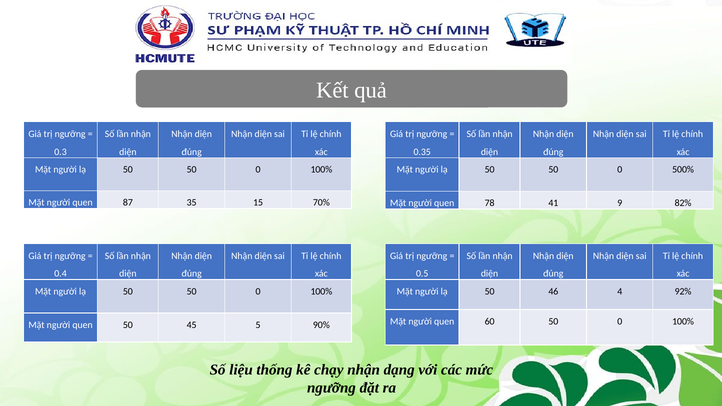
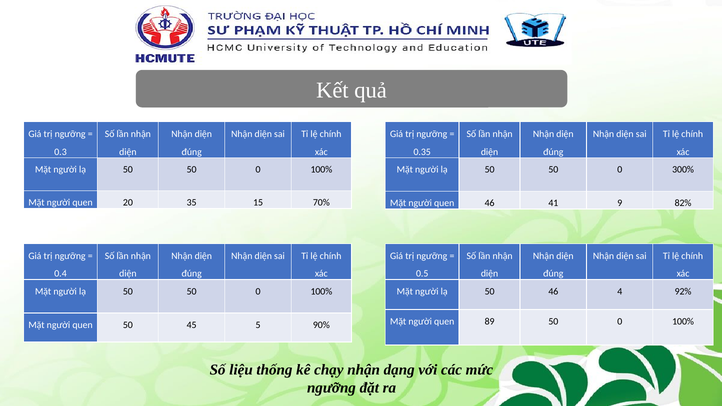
500%: 500% -> 300%
87: 87 -> 20
quen 78: 78 -> 46
60: 60 -> 89
